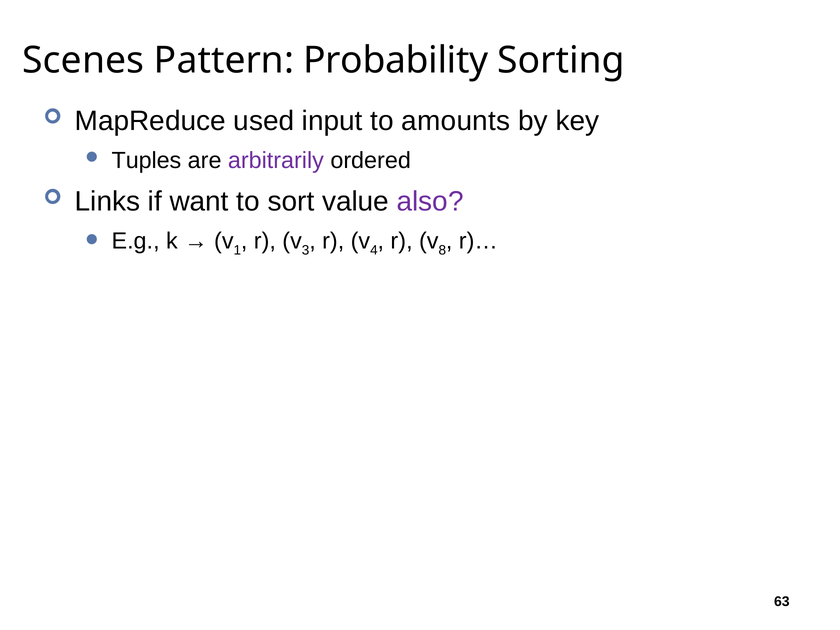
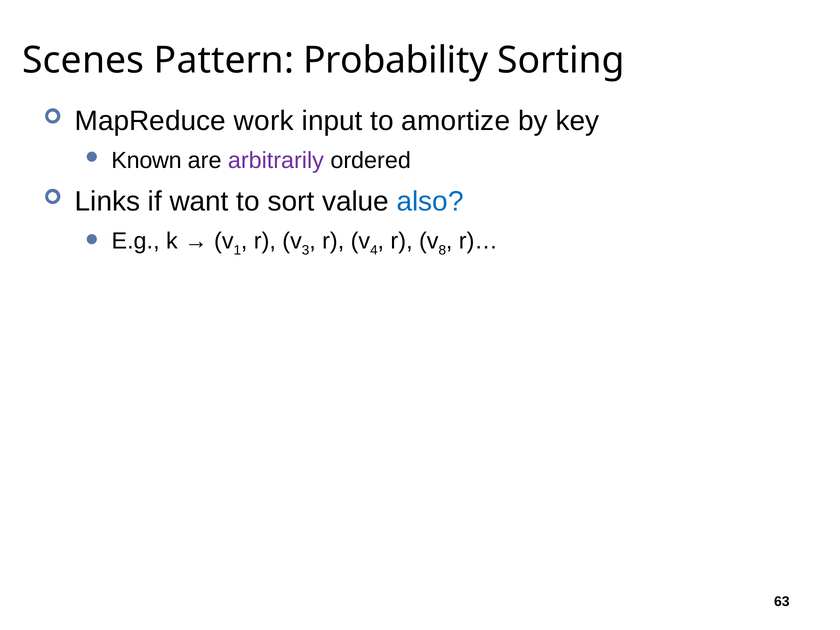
used: used -> work
amounts: amounts -> amortize
Tuples: Tuples -> Known
also colour: purple -> blue
